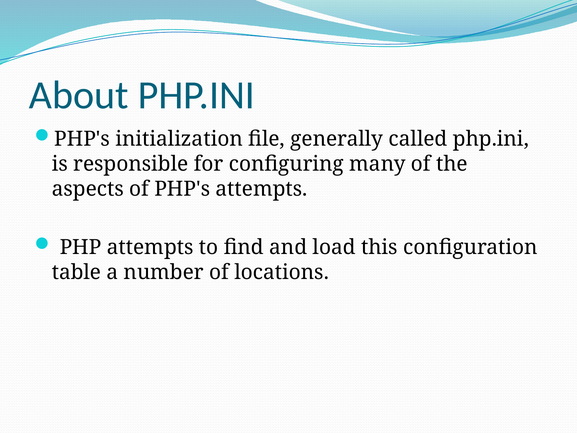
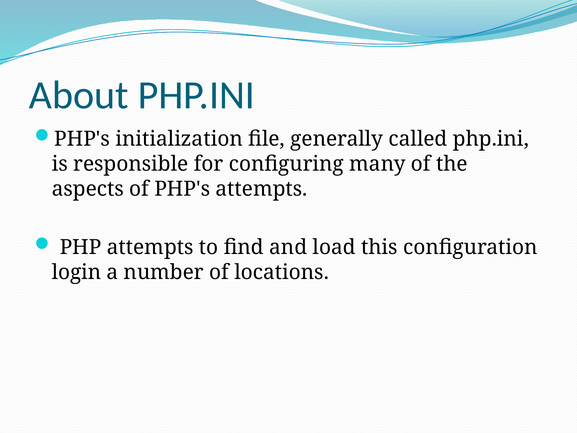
table: table -> login
